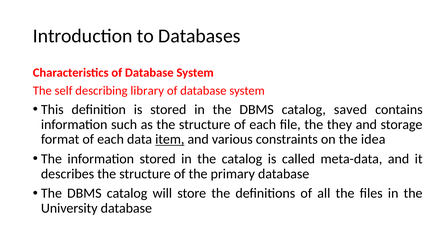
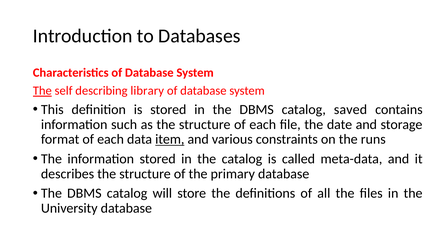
The at (42, 91) underline: none -> present
they: they -> date
idea: idea -> runs
